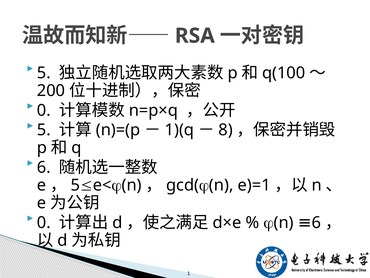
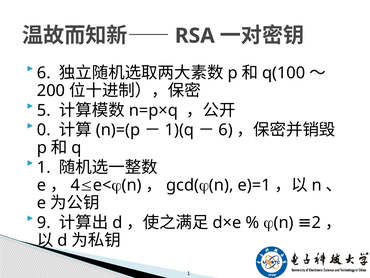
5 at (44, 73): 5 -> 6
0 at (44, 110): 0 -> 5
5 at (44, 130): 5 -> 0
8 at (226, 130): 8 -> 6
6 at (44, 167): 6 -> 1
5 at (75, 185): 5 -> 4
0 at (44, 222): 0 -> 9
6 at (316, 222): 6 -> 2
